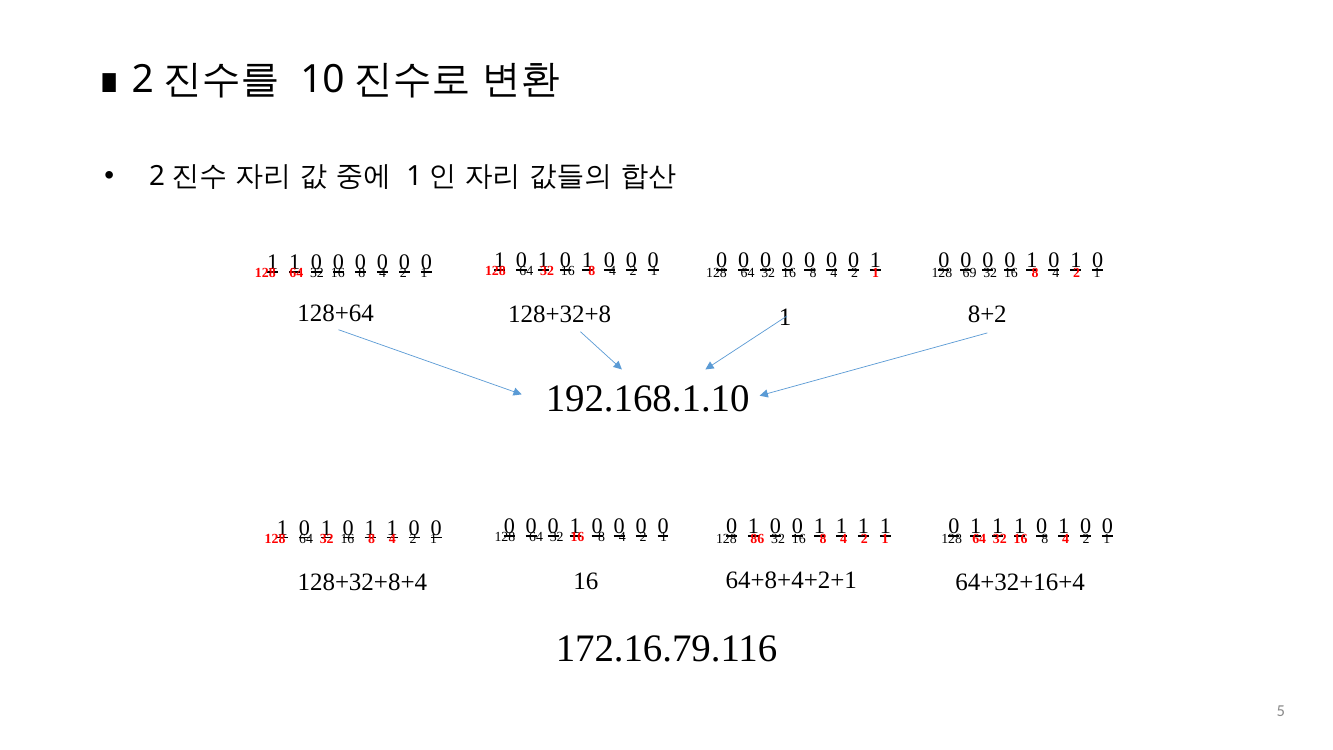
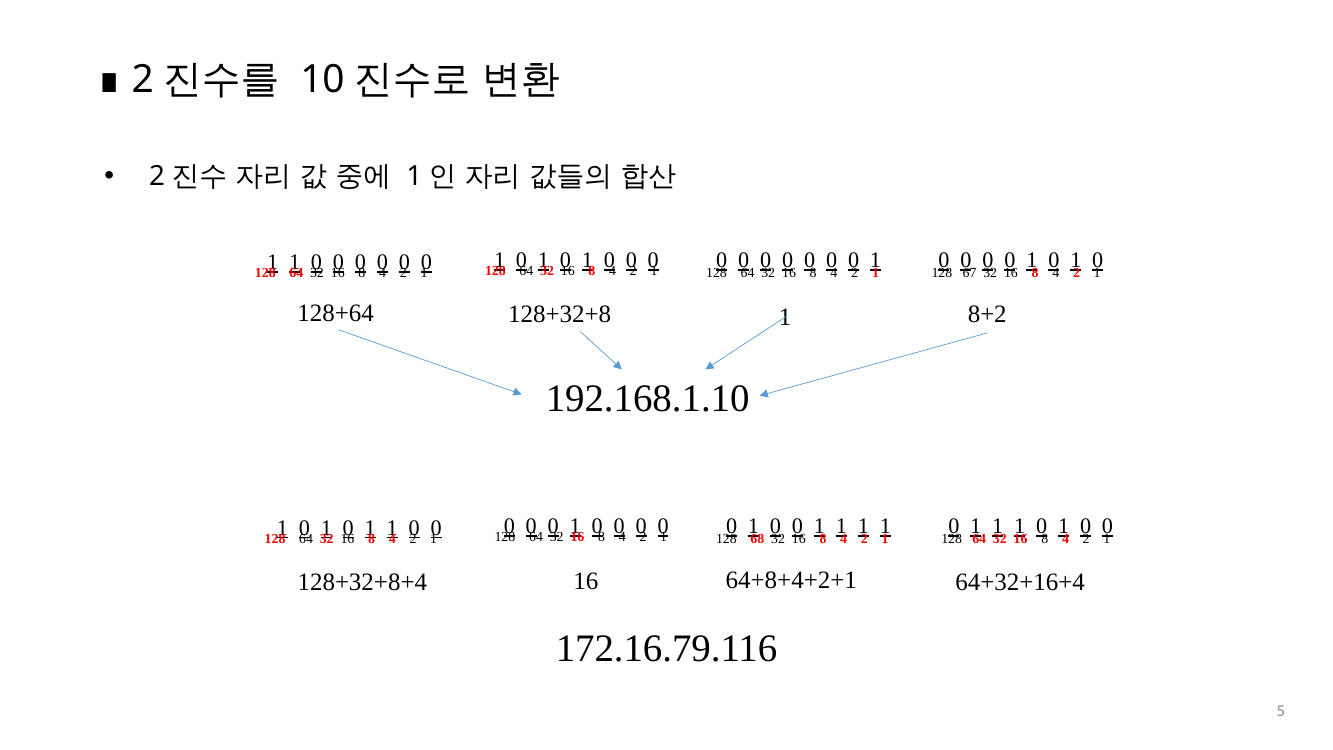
69: 69 -> 67
86: 86 -> 68
